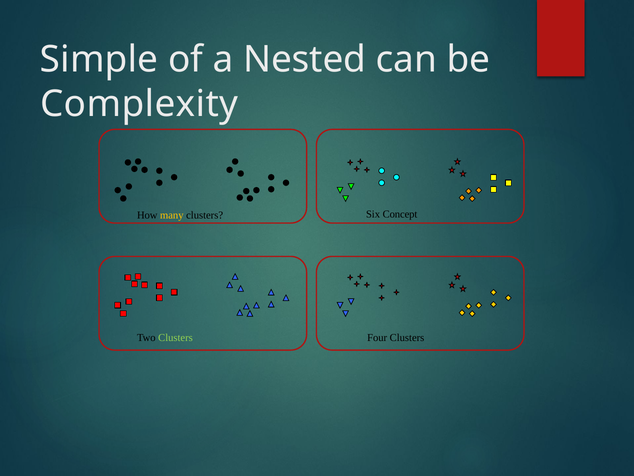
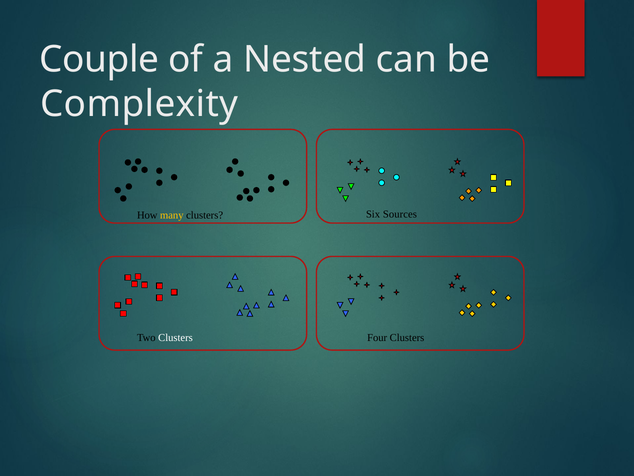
Simple: Simple -> Couple
Concept: Concept -> Sources
Clusters at (176, 337) colour: light green -> white
